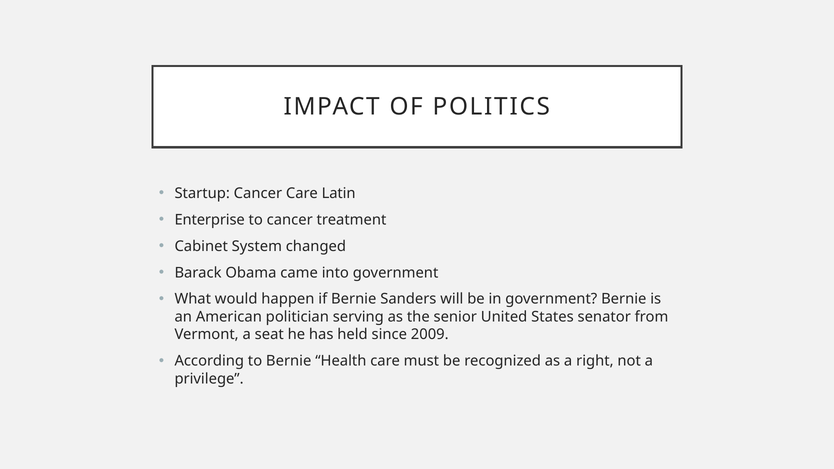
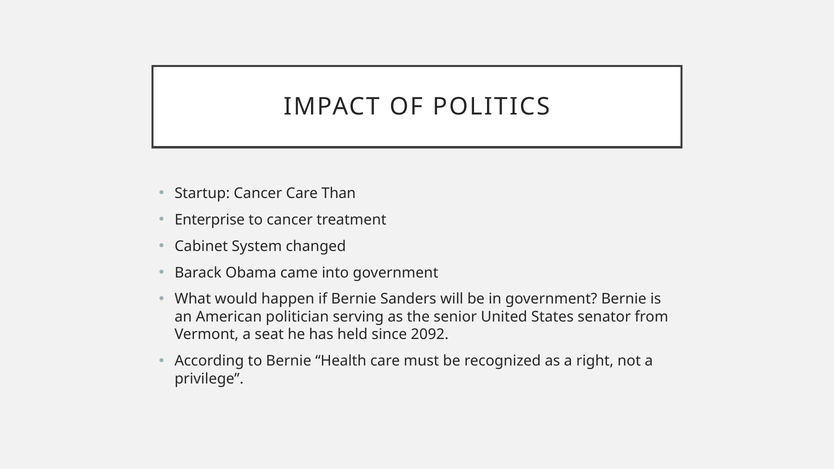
Latin: Latin -> Than
2009: 2009 -> 2092
